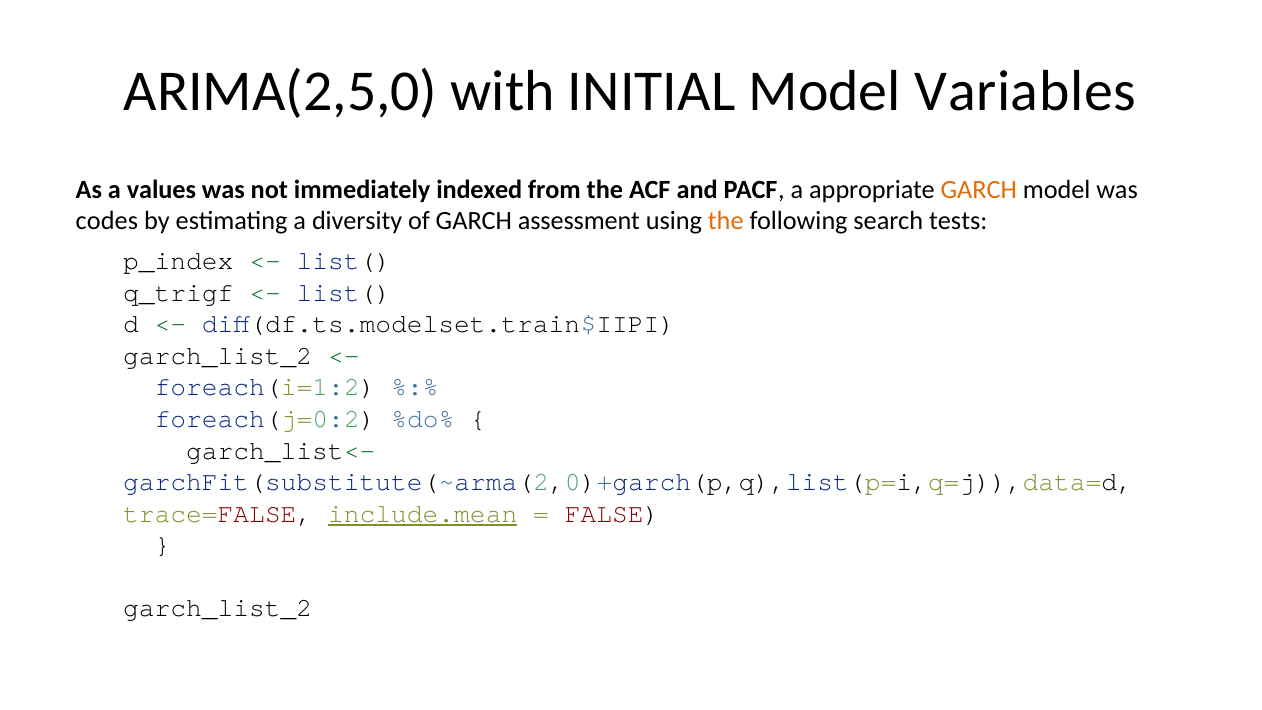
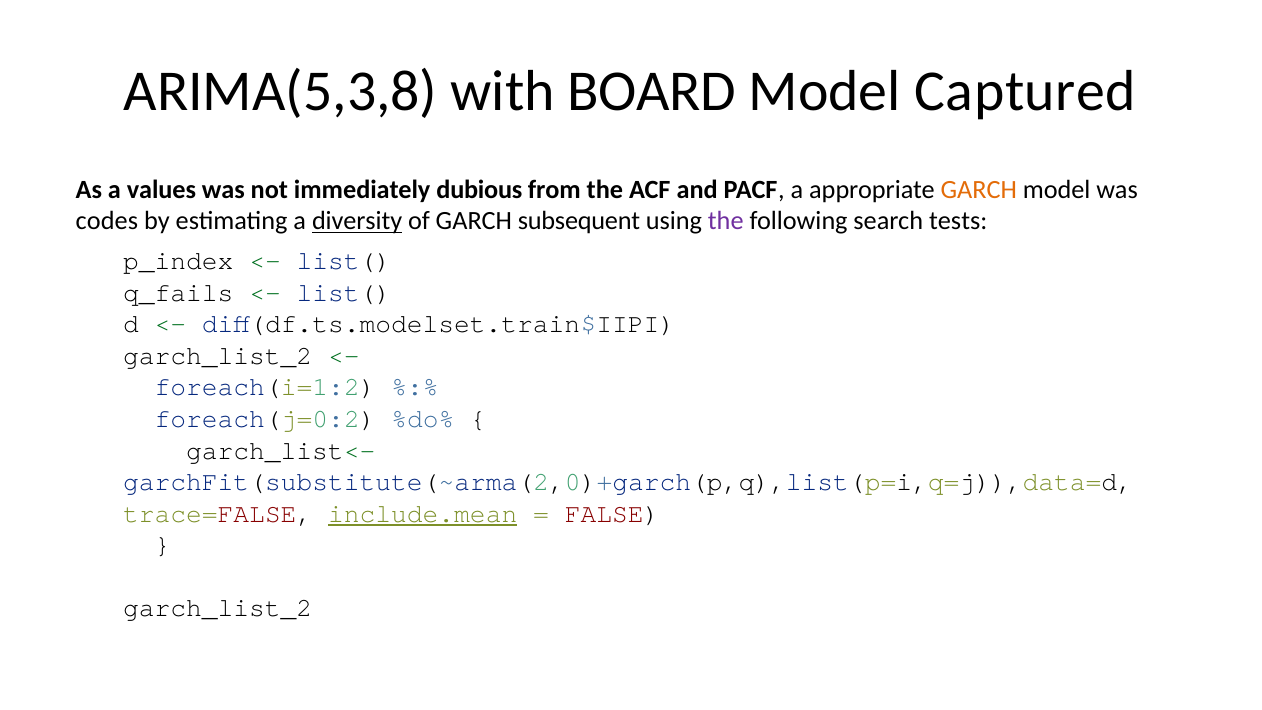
ARIMA(2,5,0: ARIMA(2,5,0 -> ARIMA(5,3,8
INITIAL: INITIAL -> BOARD
Variables: Variables -> Captured
indexed: indexed -> dubious
diversity underline: none -> present
assessment: assessment -> subsequent
the at (726, 221) colour: orange -> purple
q_trigf: q_trigf -> q_fails
